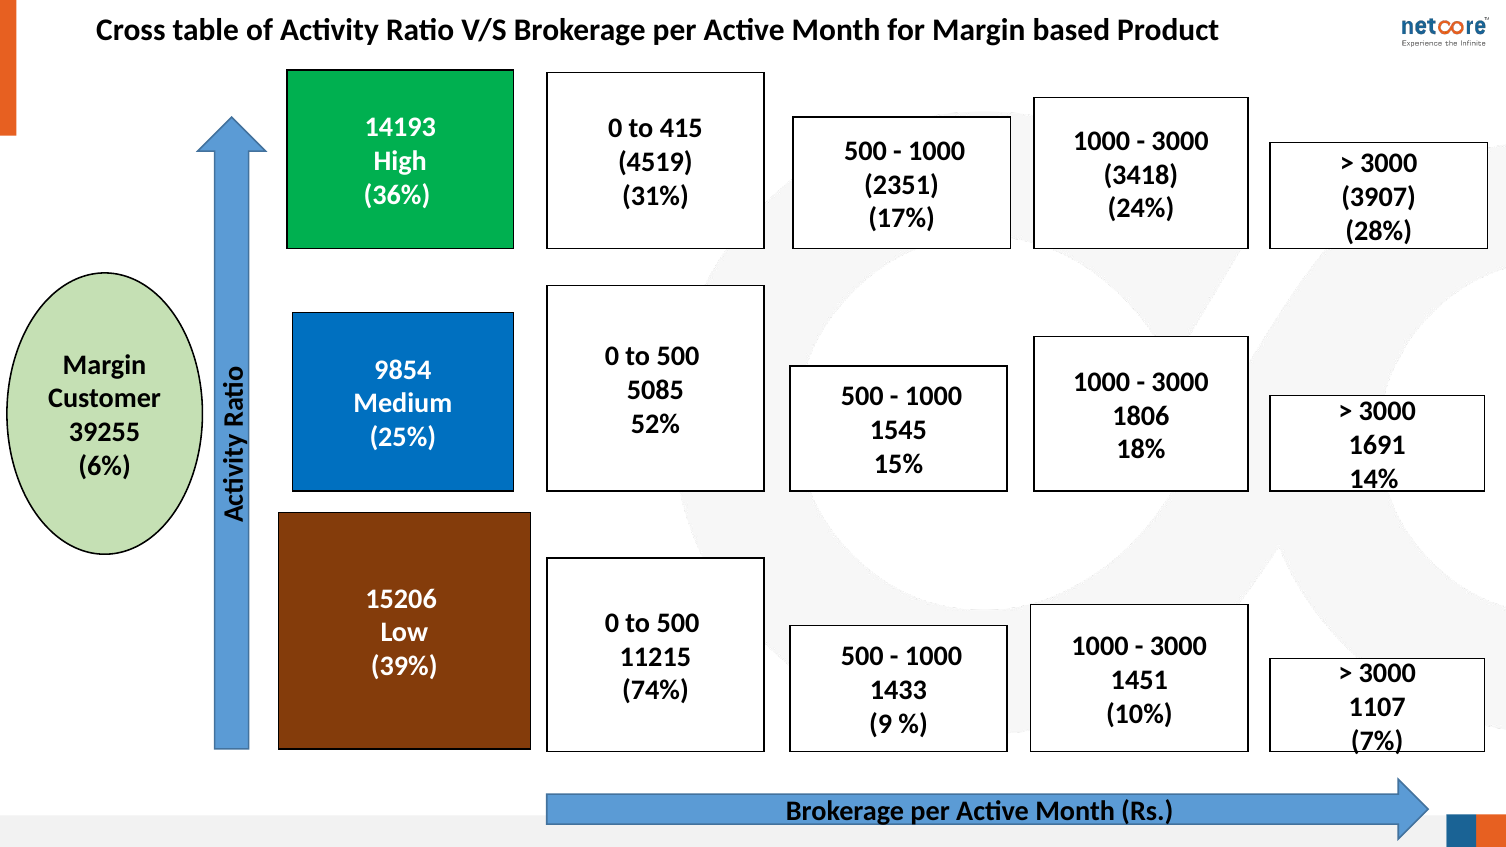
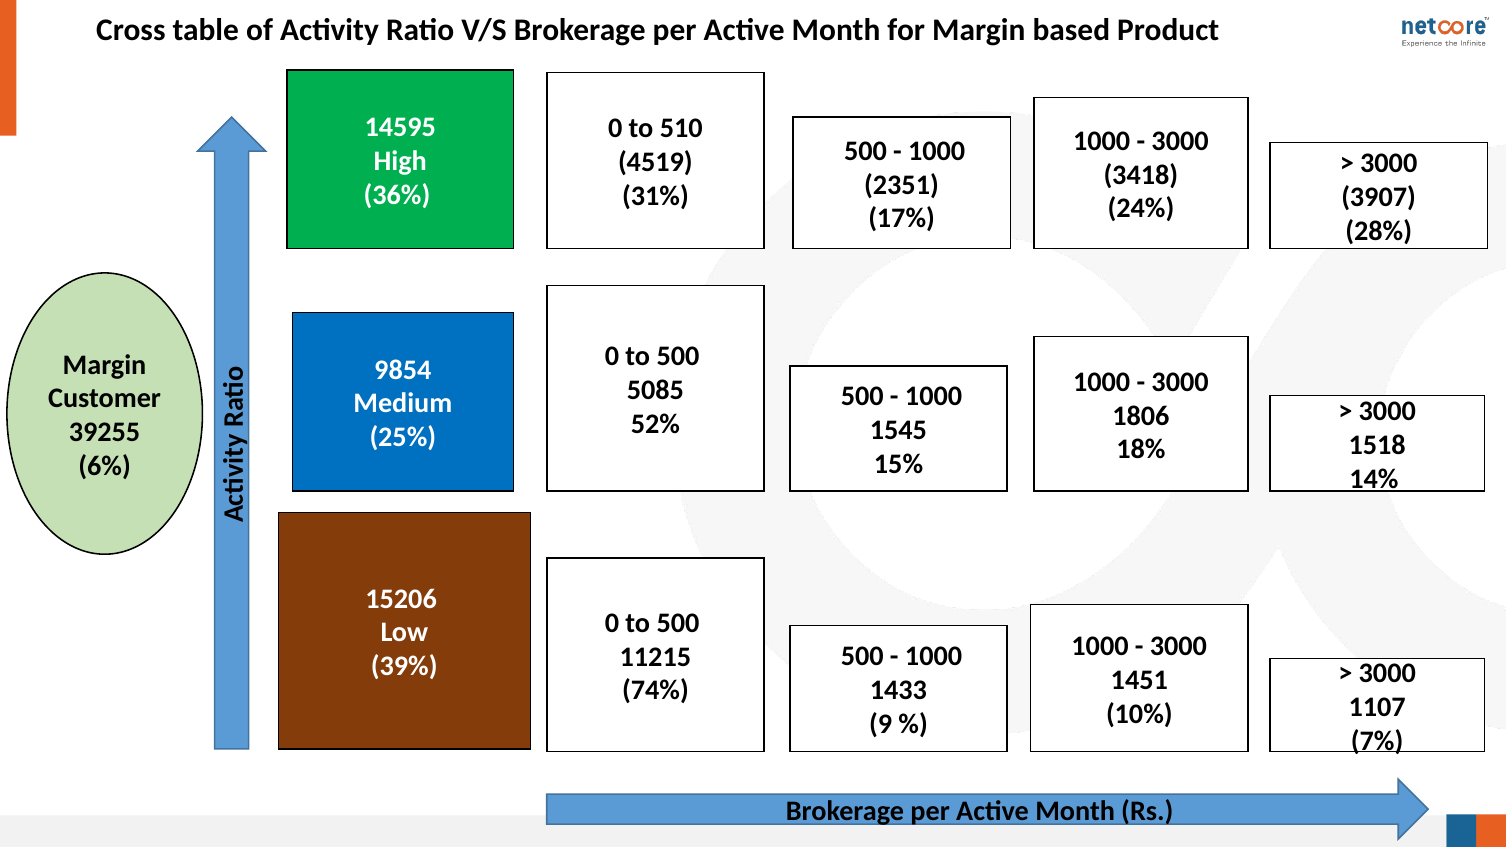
14193: 14193 -> 14595
415: 415 -> 510
1691: 1691 -> 1518
